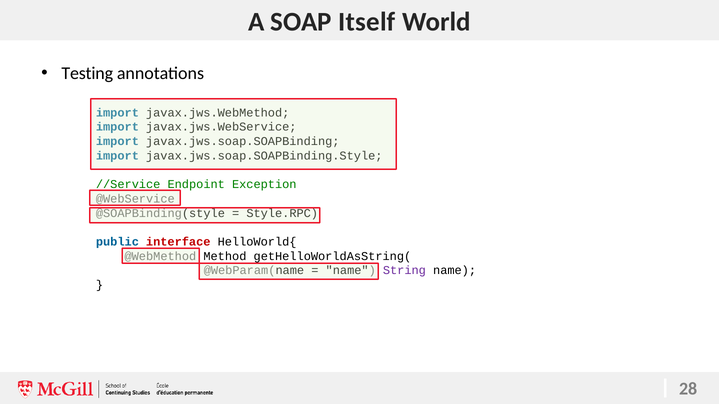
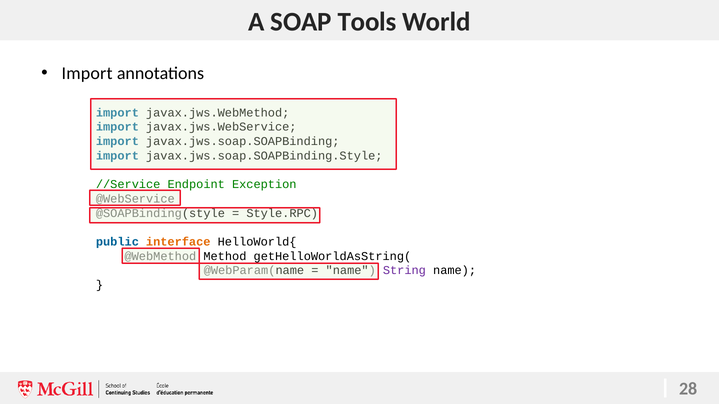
Itself: Itself -> Tools
Testing at (87, 73): Testing -> Import
interface colour: red -> orange
